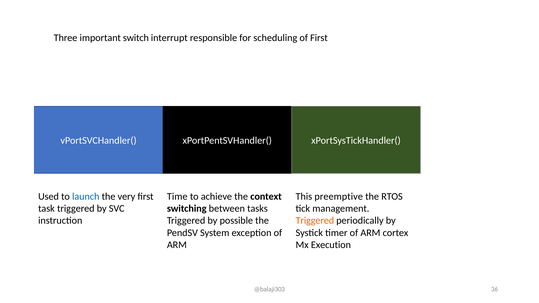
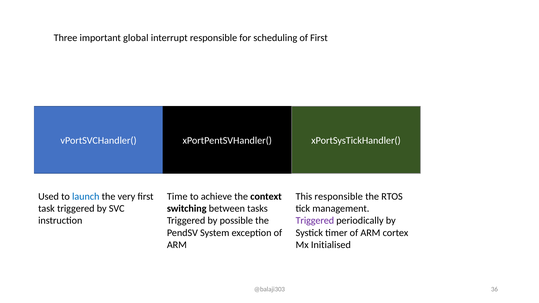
switch: switch -> global
This preemptive: preemptive -> responsible
Triggered at (315, 221) colour: orange -> purple
Execution: Execution -> Initialised
